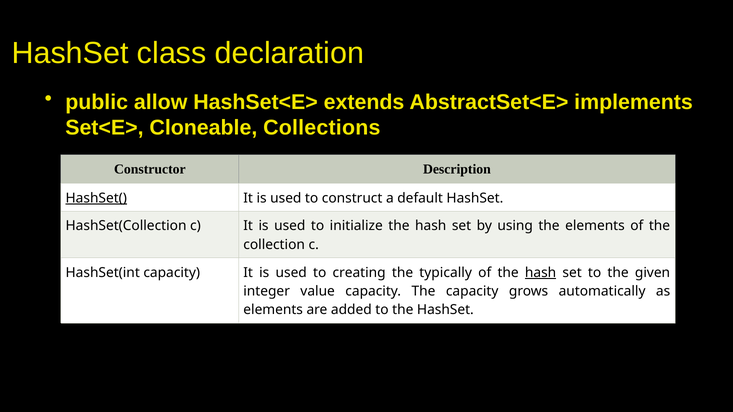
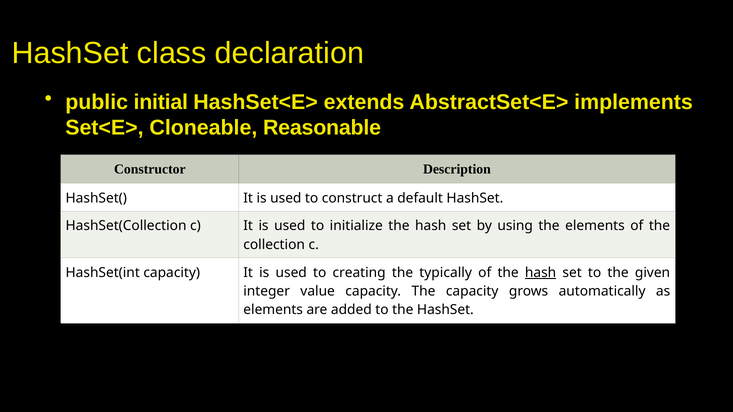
allow: allow -> initial
Collections: Collections -> Reasonable
HashSet( underline: present -> none
